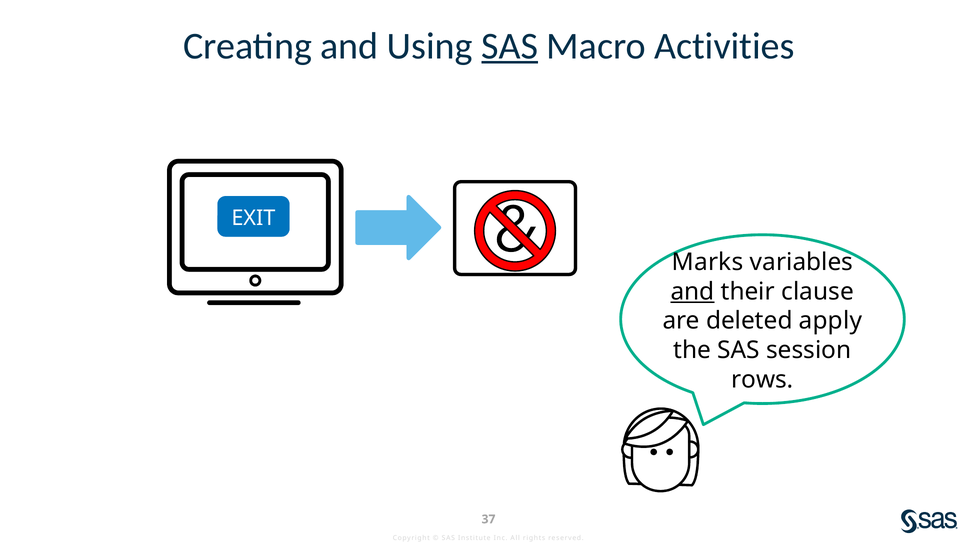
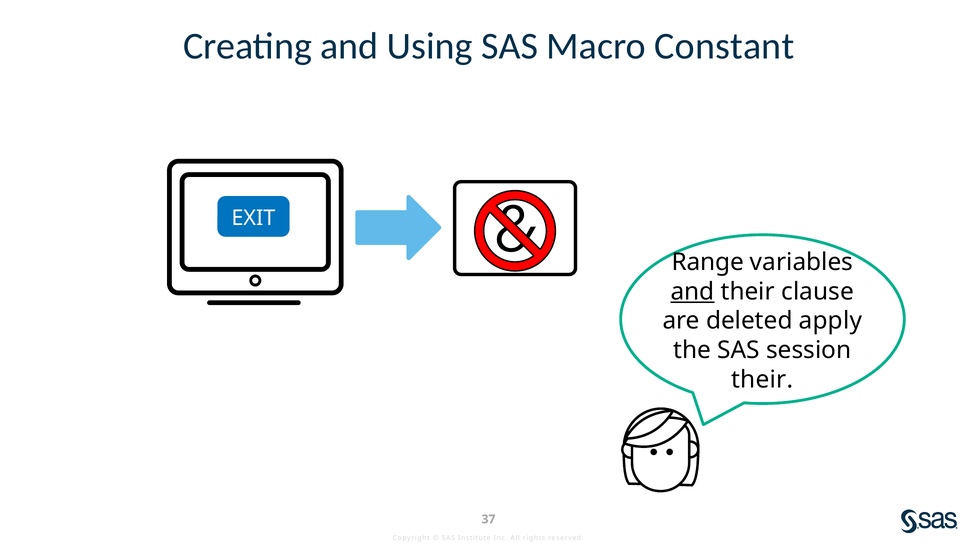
SAS at (510, 46) underline: present -> none
Activities: Activities -> Constant
Marks: Marks -> Range
rows at (762, 380): rows -> their
